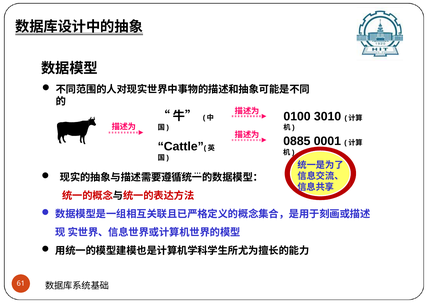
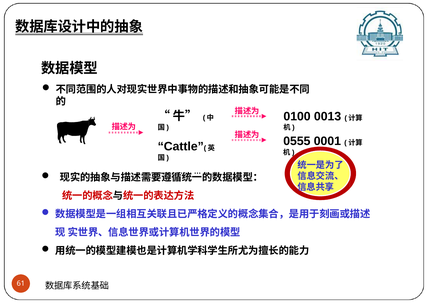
3010: 3010 -> 0013
0885: 0885 -> 0555
